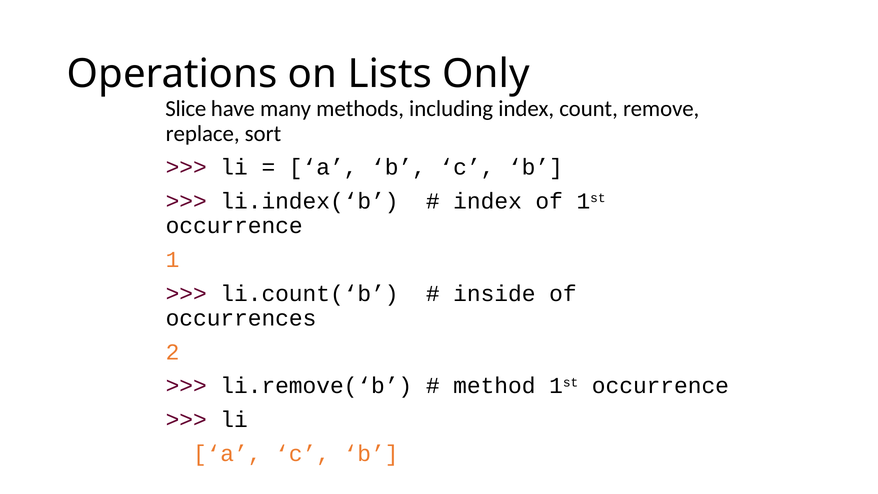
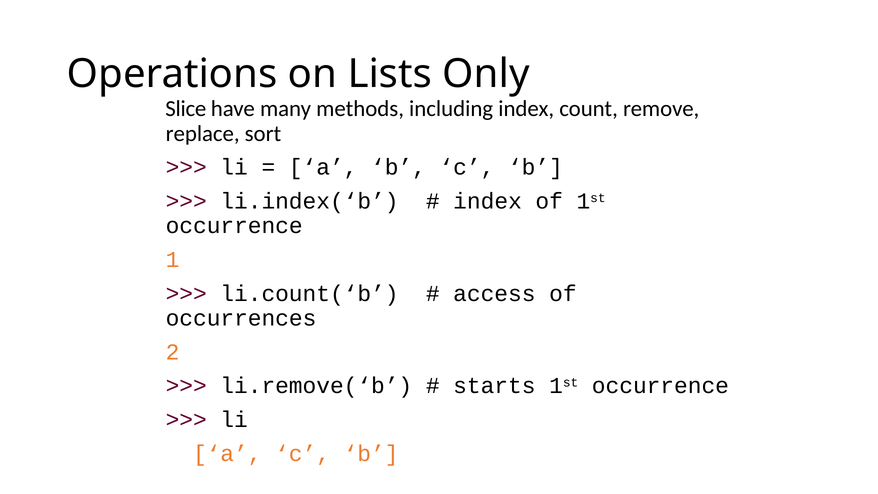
inside: inside -> access
method: method -> starts
